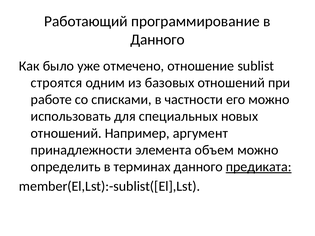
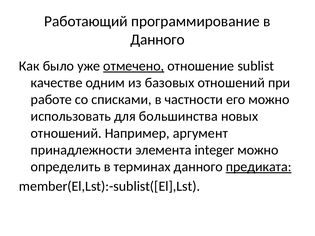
отмечено underline: none -> present
строятся: строятся -> качестве
специальных: специальных -> большинства
объем: объем -> integer
